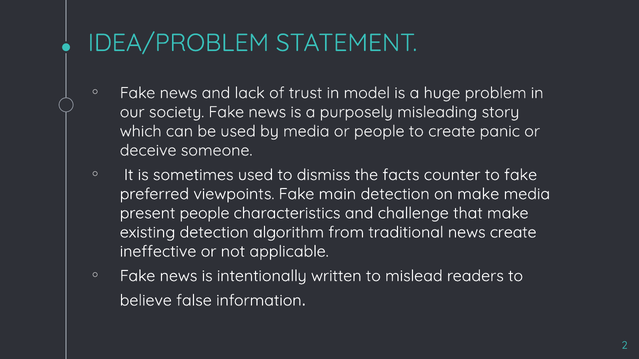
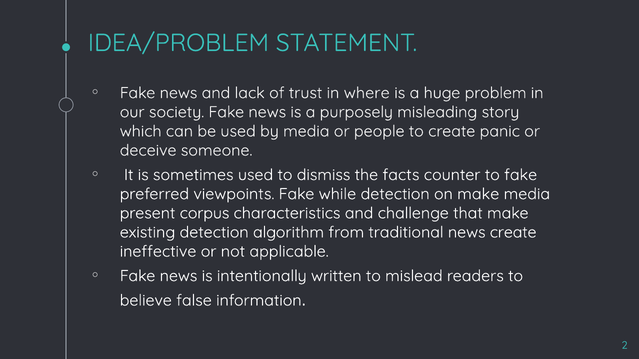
model: model -> where
main: main -> while
present people: people -> corpus
